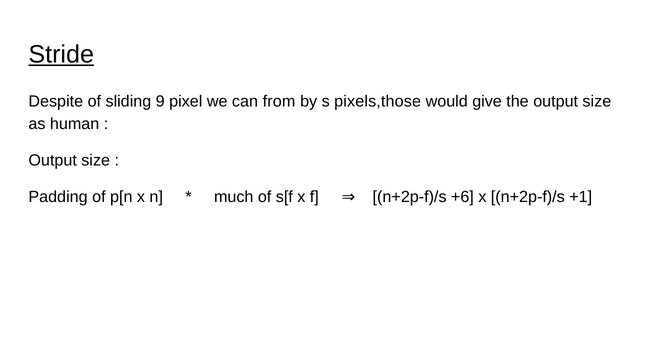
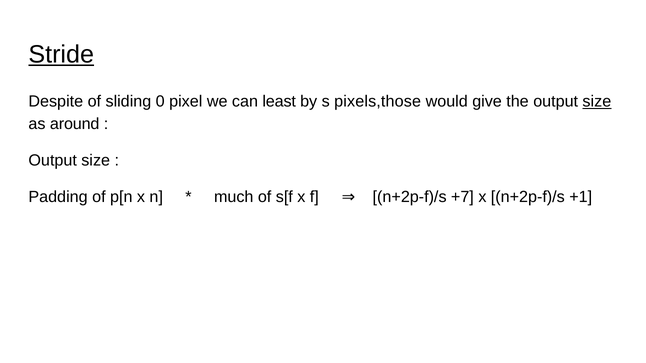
9: 9 -> 0
from: from -> least
size at (597, 102) underline: none -> present
human: human -> around
+6: +6 -> +7
